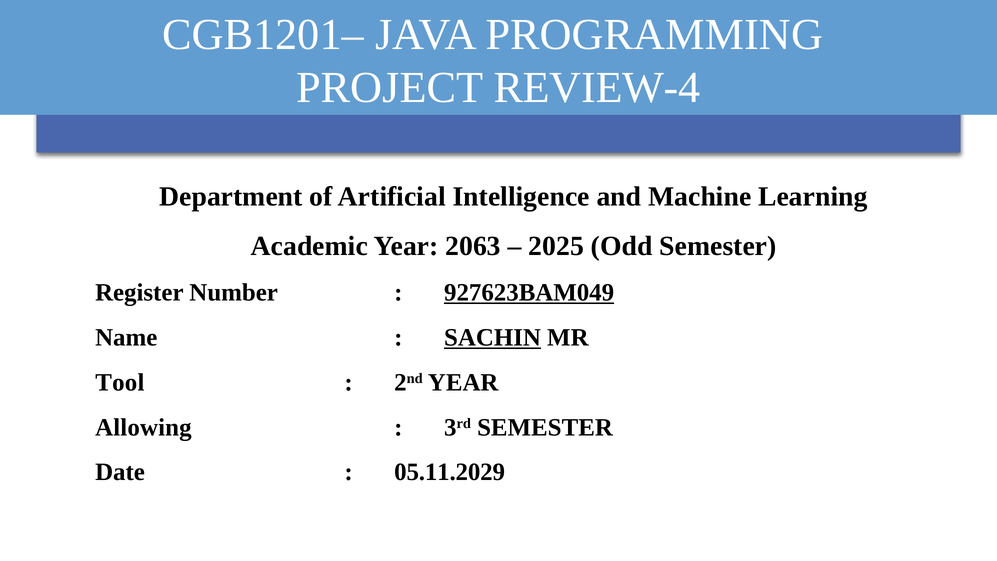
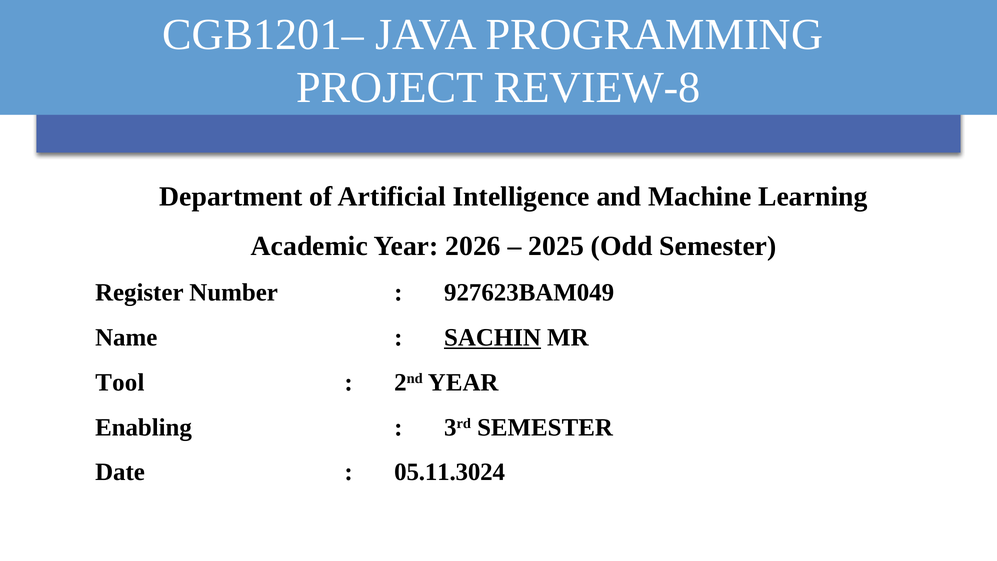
REVIEW-4: REVIEW-4 -> REVIEW-8
2063: 2063 -> 2026
927623BAM049 underline: present -> none
Allowing: Allowing -> Enabling
05.11.2029: 05.11.2029 -> 05.11.3024
